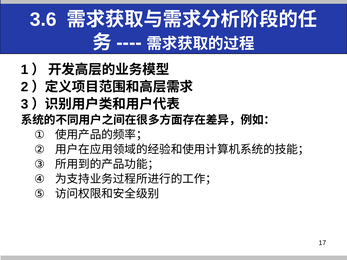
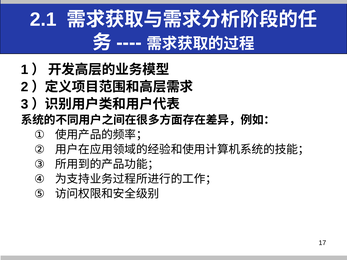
3.6: 3.6 -> 2.1
